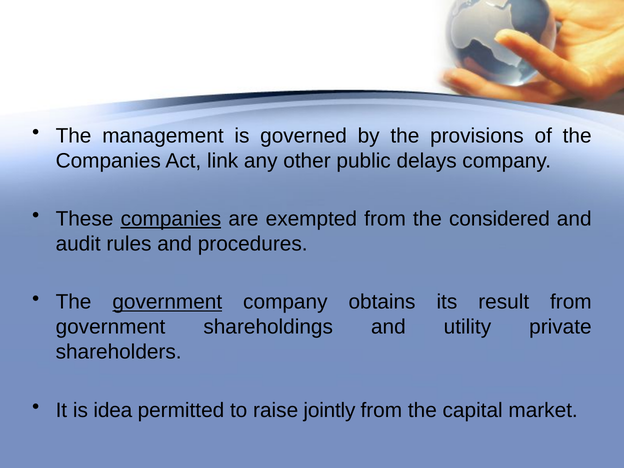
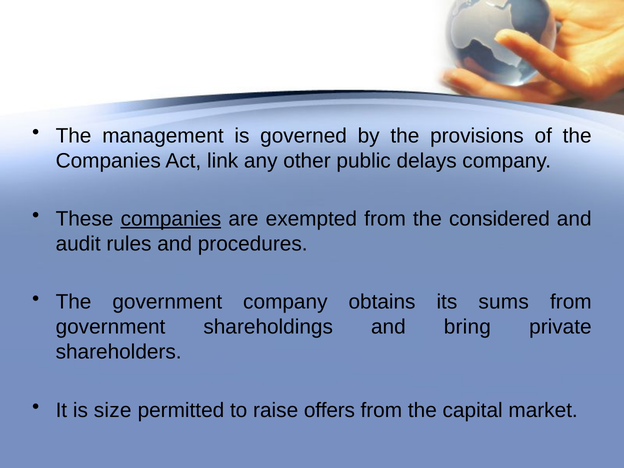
government at (167, 302) underline: present -> none
result: result -> sums
utility: utility -> bring
idea: idea -> size
jointly: jointly -> offers
